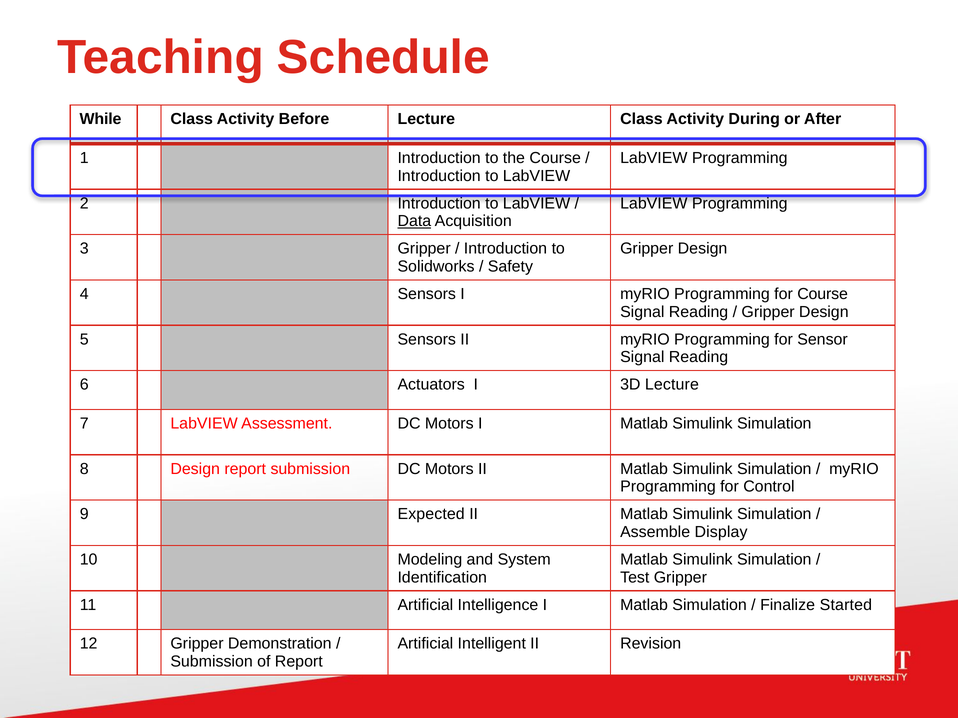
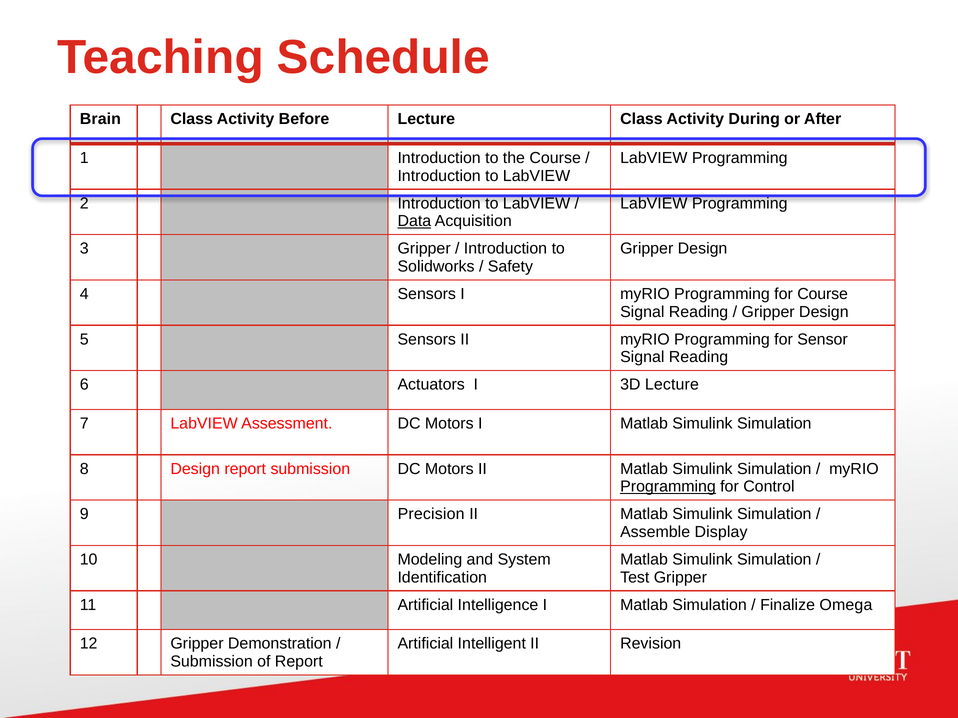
While: While -> Brain
Programming at (668, 487) underline: none -> present
Expected: Expected -> Precision
Started: Started -> Omega
